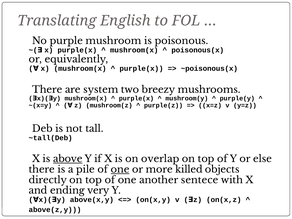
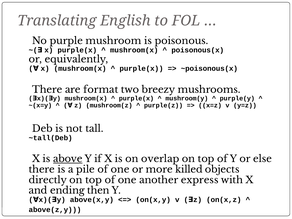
system: system -> format
one at (120, 169) underline: present -> none
sentece: sentece -> express
very: very -> then
